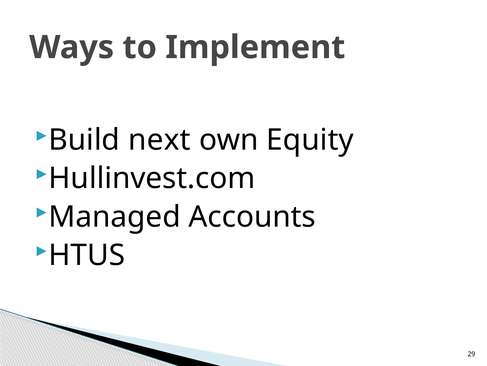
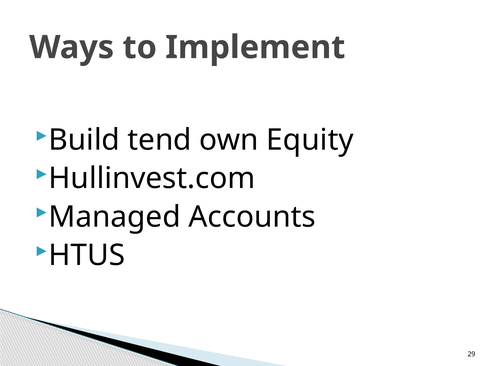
next: next -> tend
